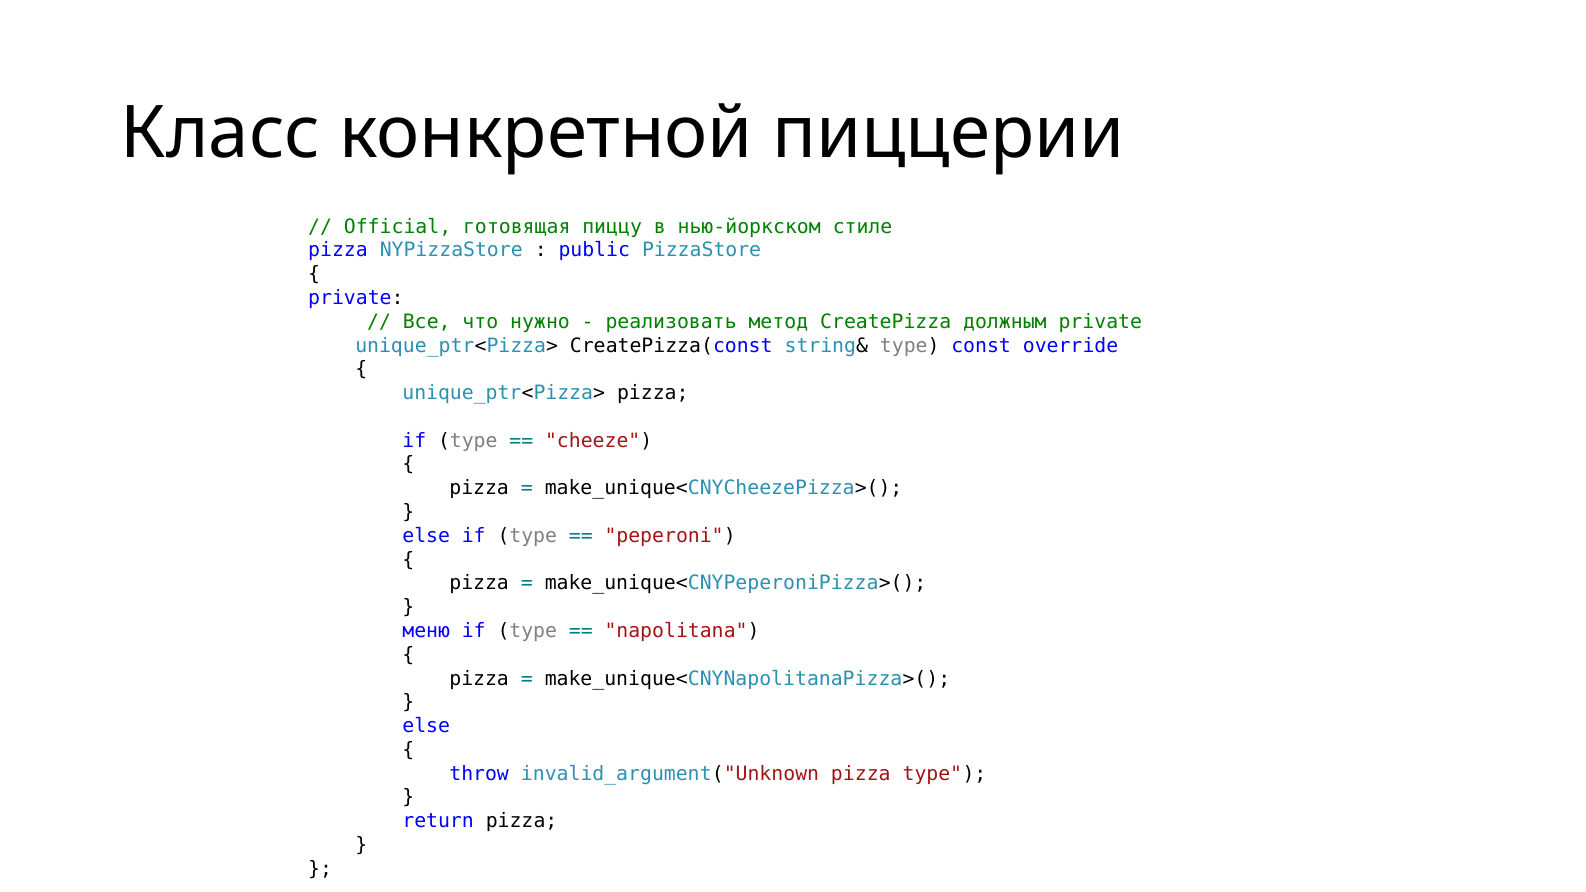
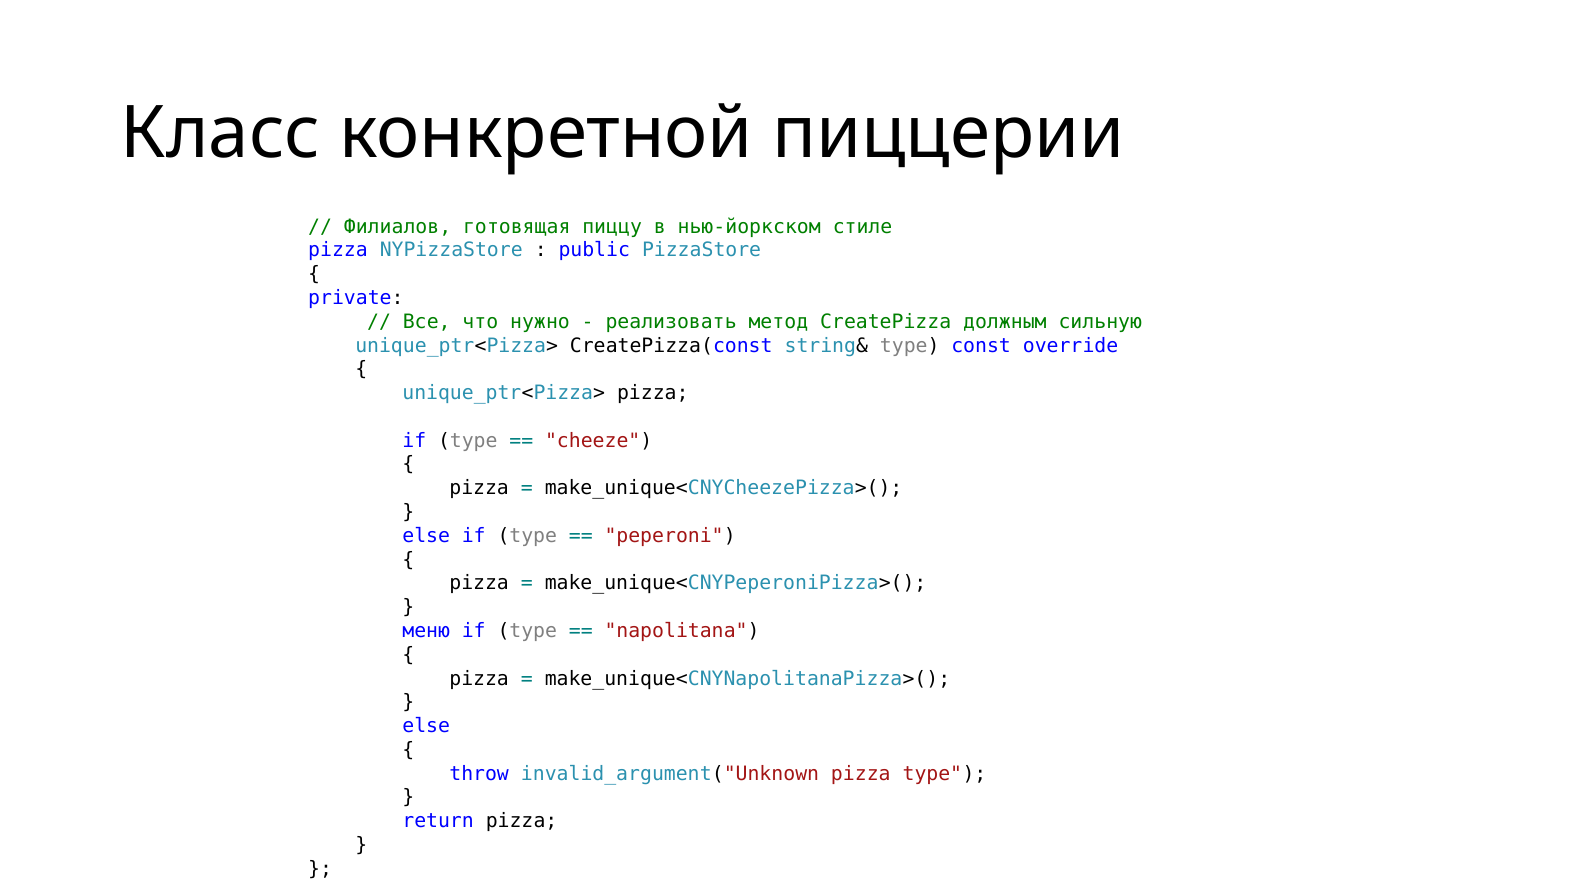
Official: Official -> Филиалов
должным private: private -> сильную
